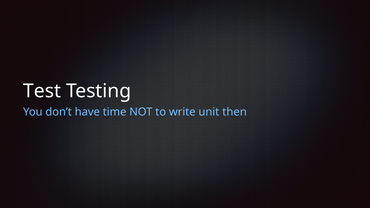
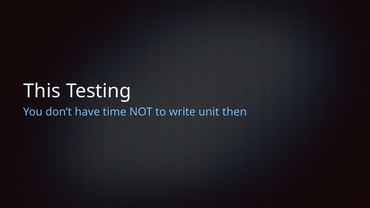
Test: Test -> This
